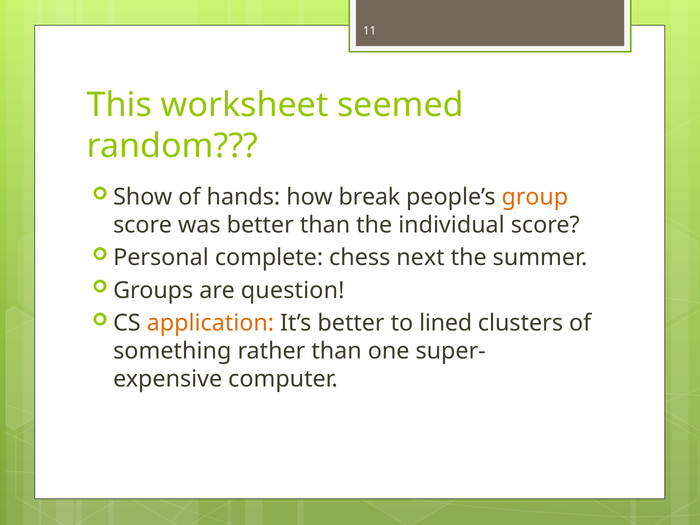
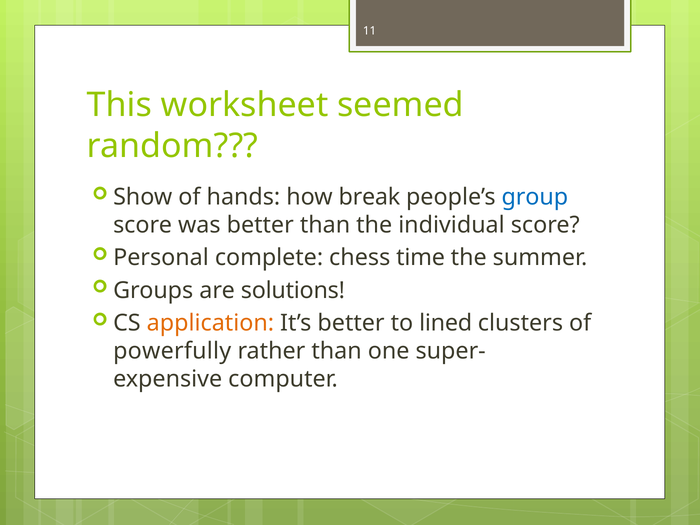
group colour: orange -> blue
next: next -> time
question: question -> solutions
something: something -> powerfully
